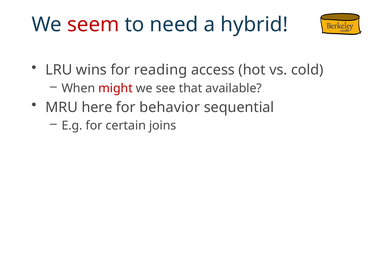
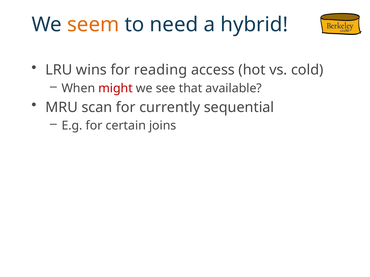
seem colour: red -> orange
here: here -> scan
behavior: behavior -> currently
